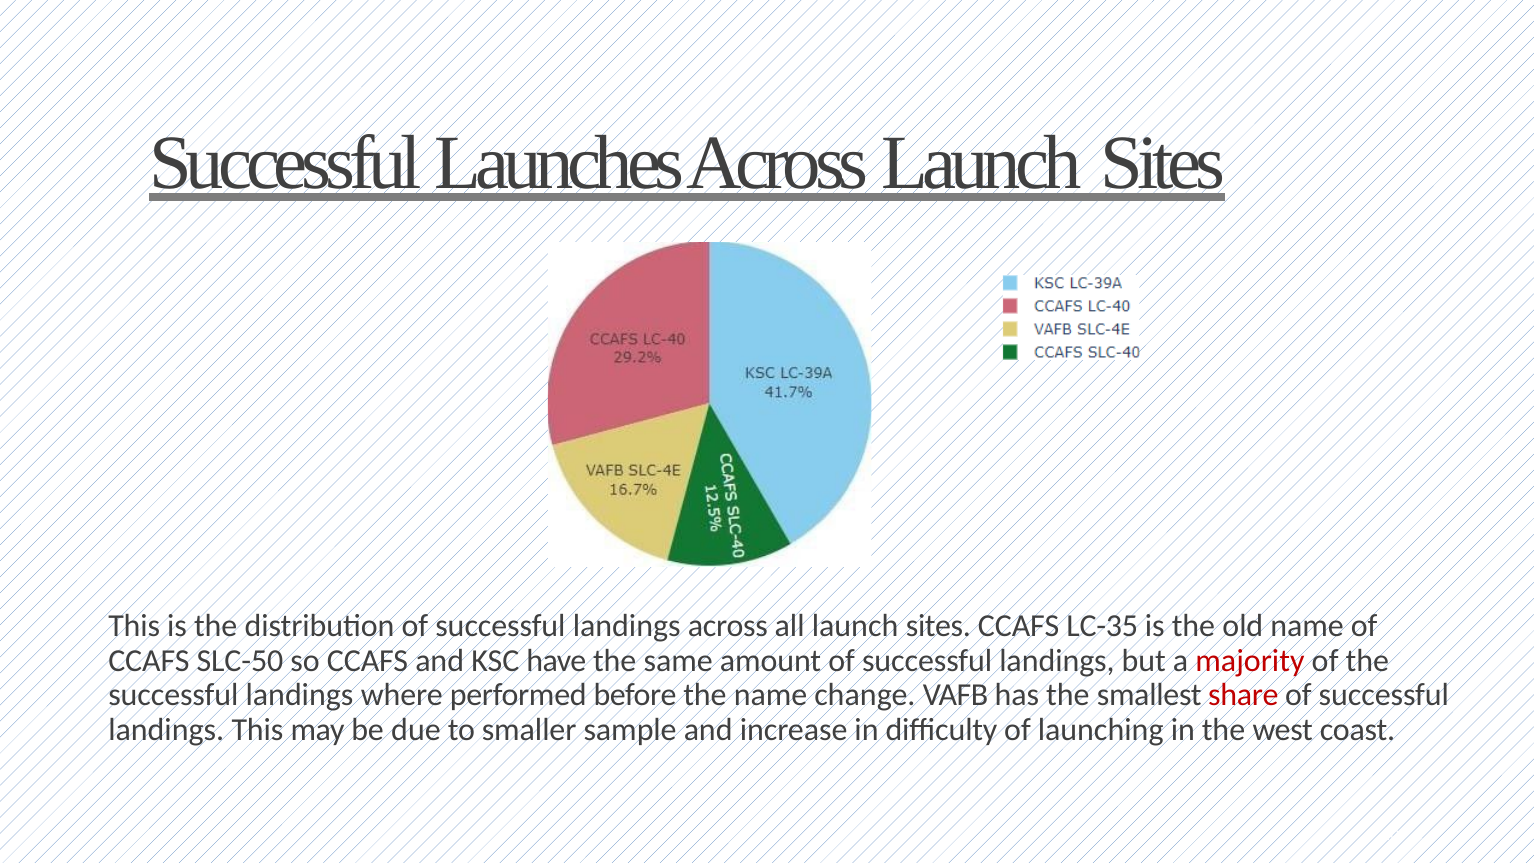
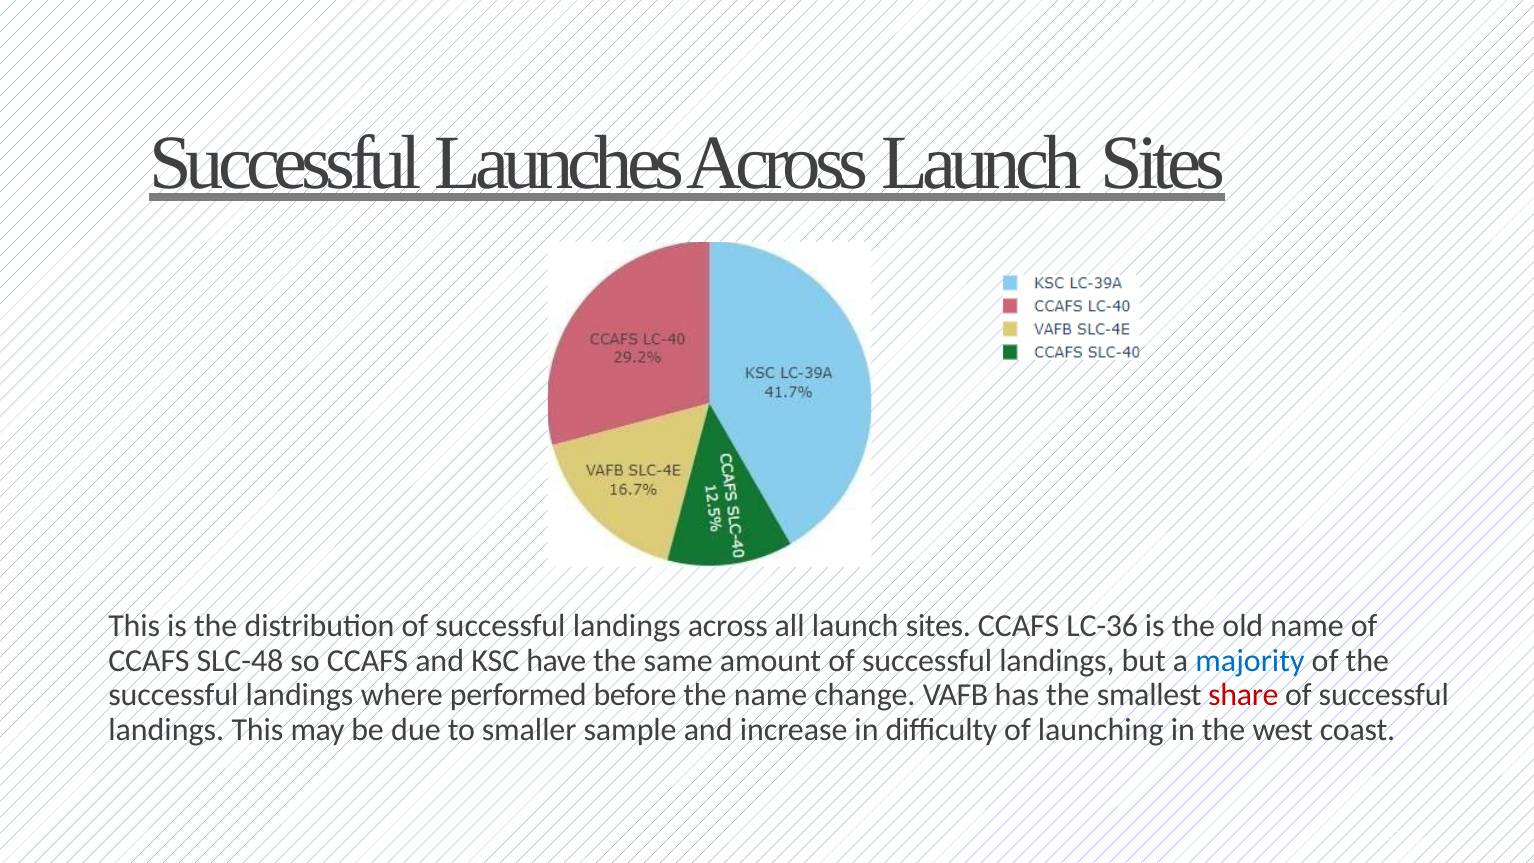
LC-35: LC-35 -> LC-36
SLC-50: SLC-50 -> SLC-48
majority colour: red -> blue
